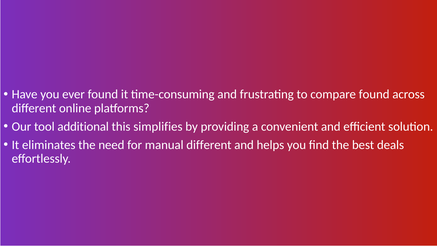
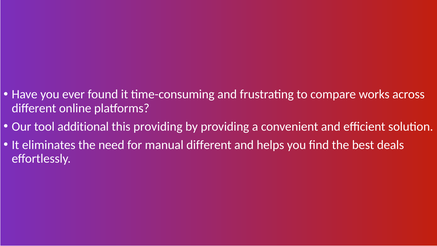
compare found: found -> works
this simplifies: simplifies -> providing
